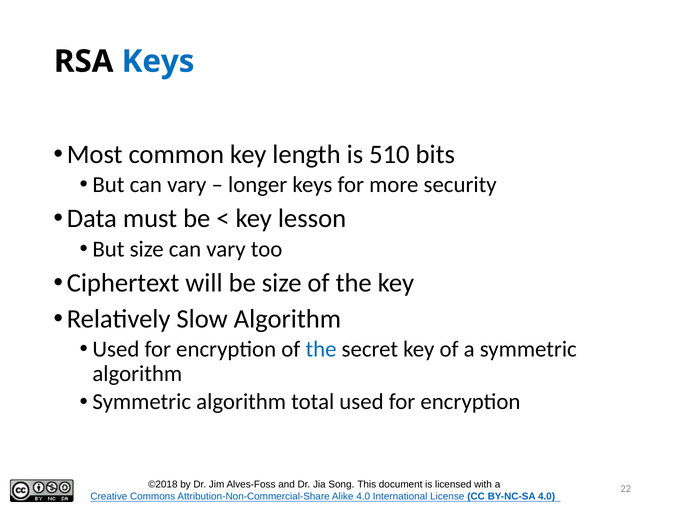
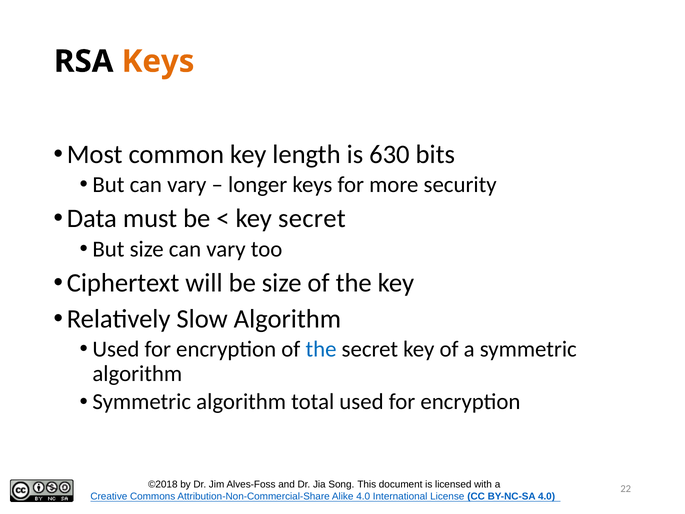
Keys at (158, 61) colour: blue -> orange
510: 510 -> 630
key lesson: lesson -> secret
